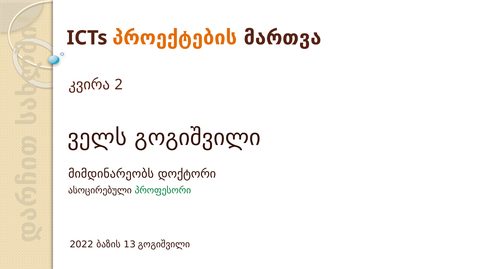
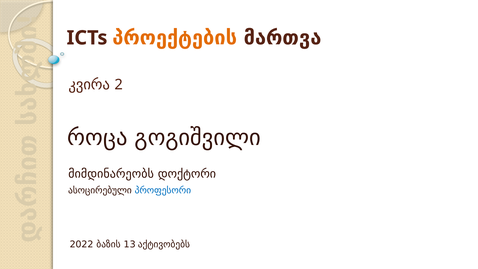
ველს: ველს -> როცა
პროფესორი colour: green -> blue
13 გოგიშვილი: გოგიშვილი -> აქტივობებს
